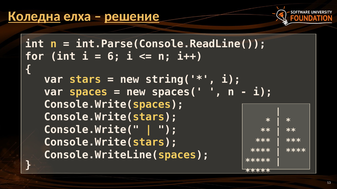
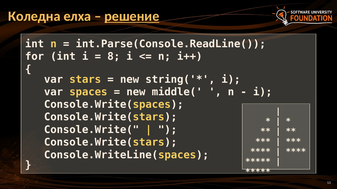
Коледна underline: present -> none
6: 6 -> 8
spaces(: spaces( -> middle(
